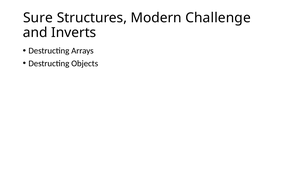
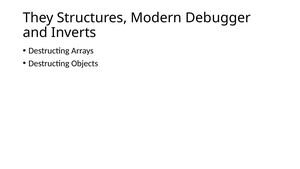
Sure: Sure -> They
Challenge: Challenge -> Debugger
